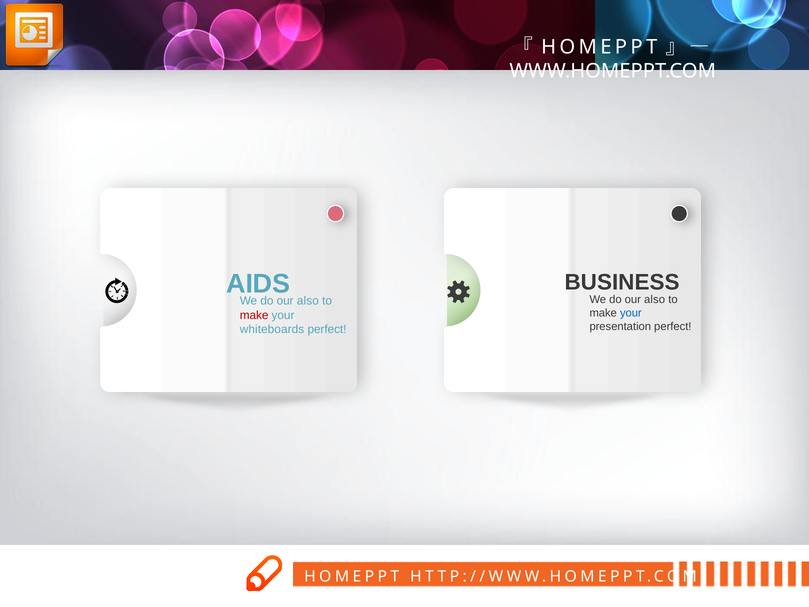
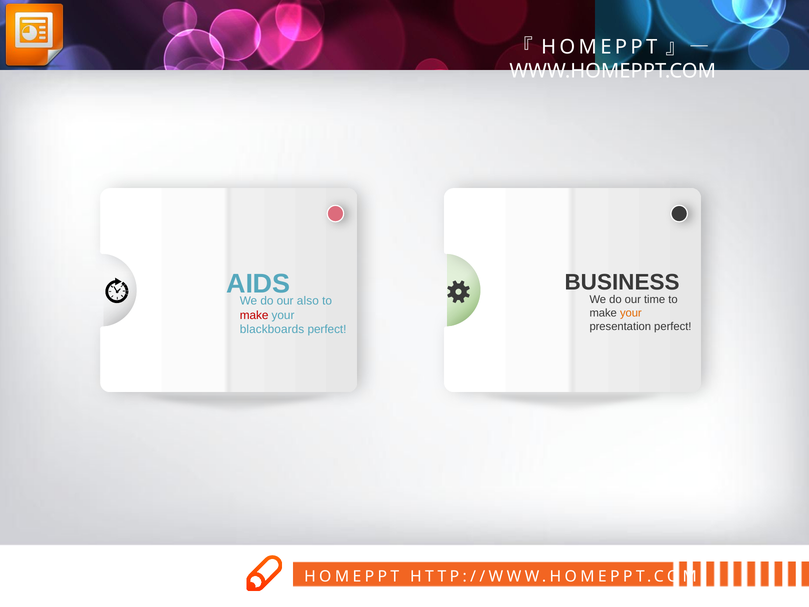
also at (655, 299): also -> time
your at (631, 313) colour: blue -> orange
whiteboards: whiteboards -> blackboards
